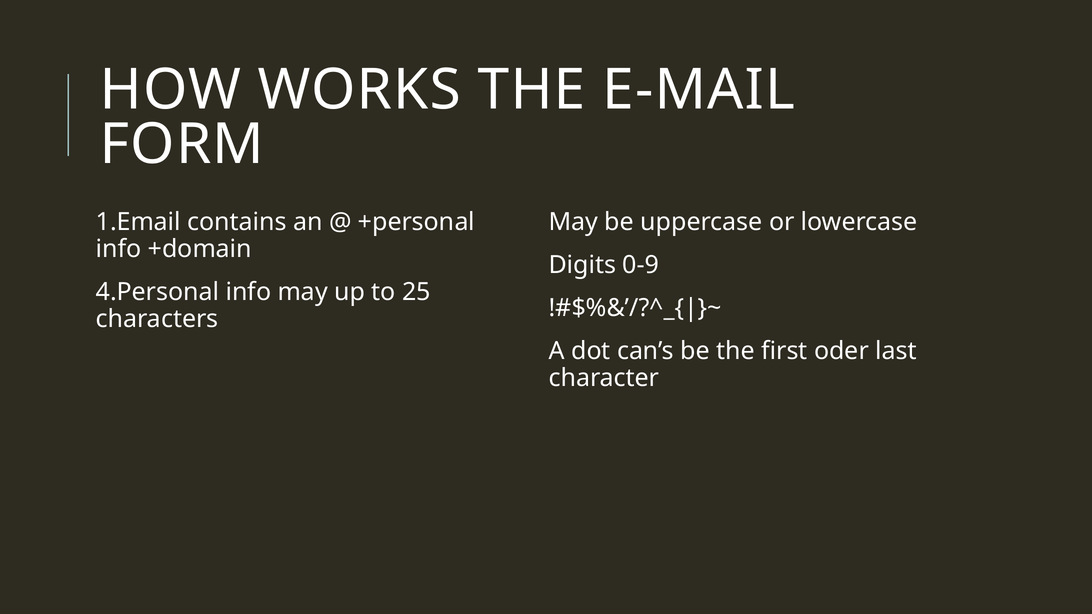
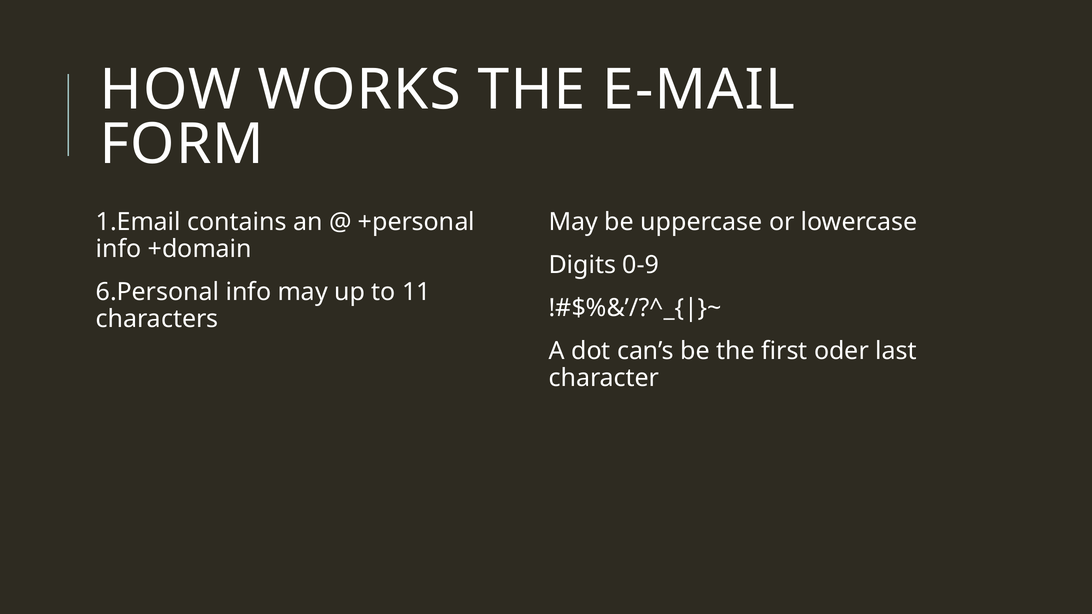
4.Personal: 4.Personal -> 6.Personal
25: 25 -> 11
